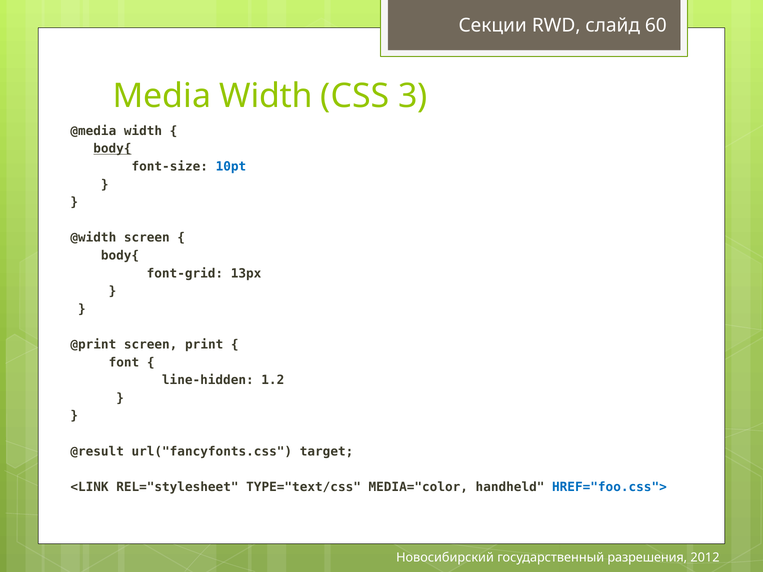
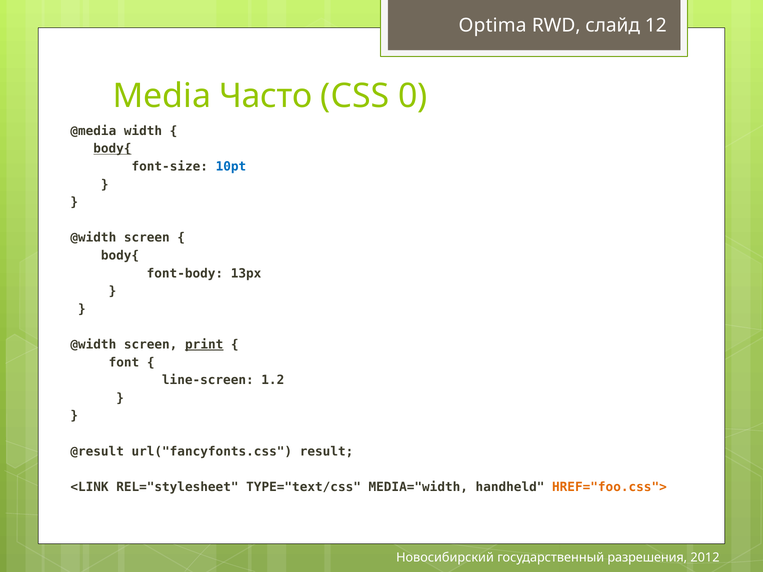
Секции: Секции -> Optima
60: 60 -> 12
Media Width: Width -> Часто
3: 3 -> 0
font-grid: font-grid -> font-body
@print at (93, 345): @print -> @width
print underline: none -> present
line-hidden: line-hidden -> line-screen
target: target -> result
MEDIA="color: MEDIA="color -> MEDIA="width
HREF="foo.css"> colour: blue -> orange
